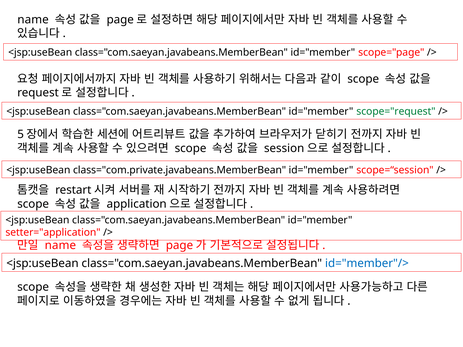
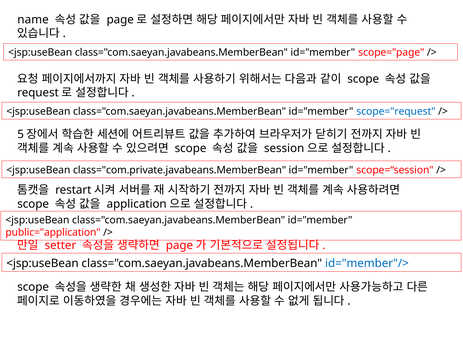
scope="request colour: green -> blue
setter="application: setter="application -> public="application
name at (60, 246): name -> setter
